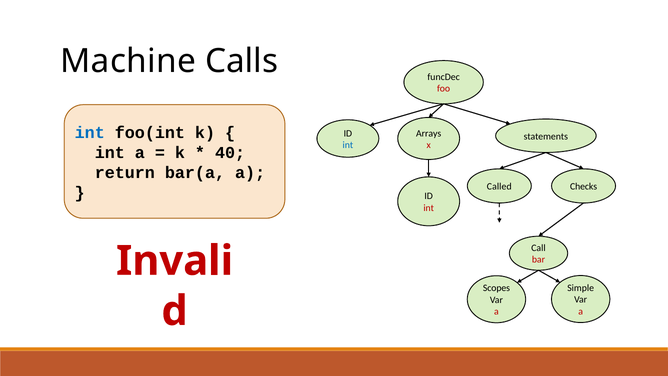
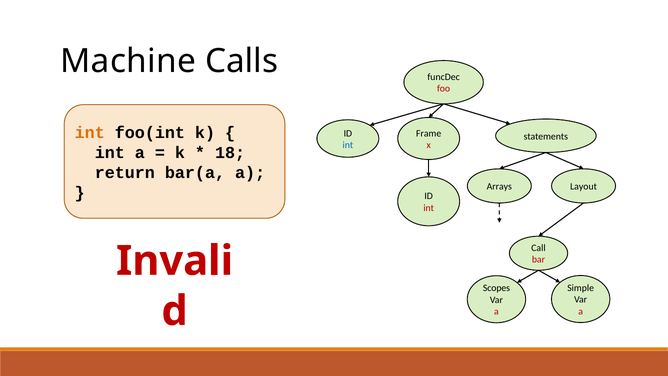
int at (90, 132) colour: blue -> orange
Arrays: Arrays -> Frame
40: 40 -> 18
Called: Called -> Arrays
Checks: Checks -> Layout
